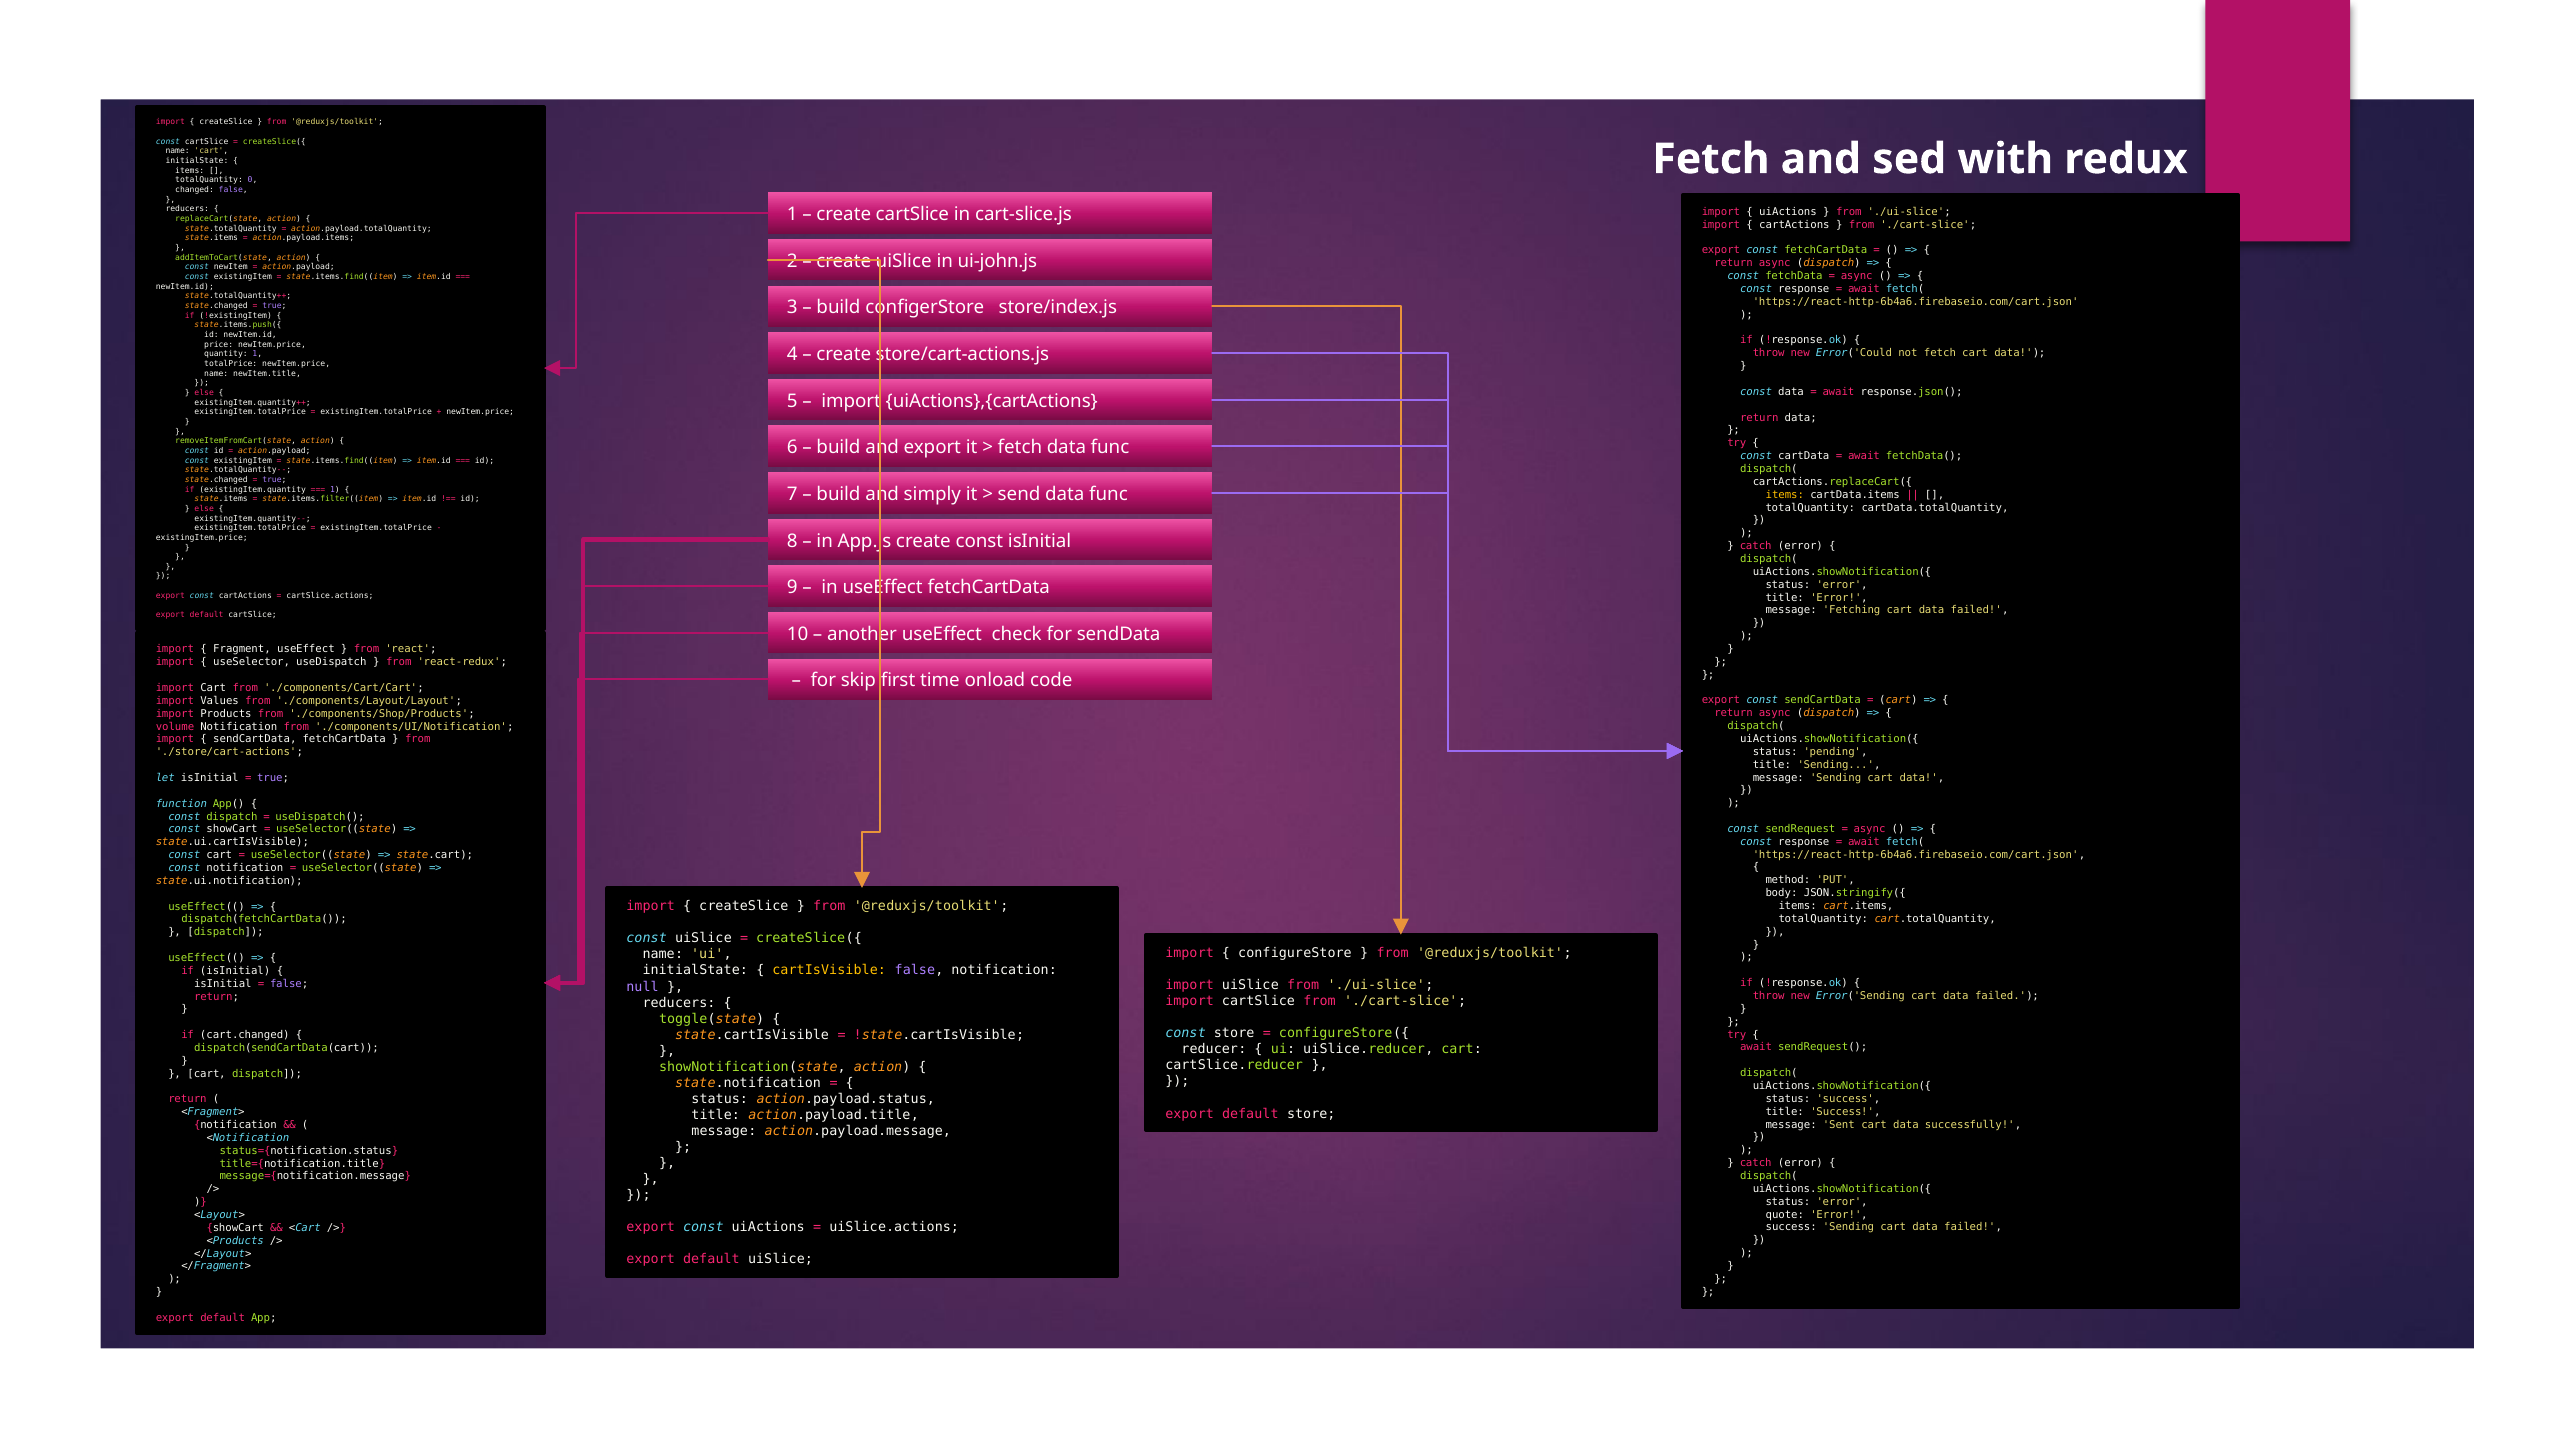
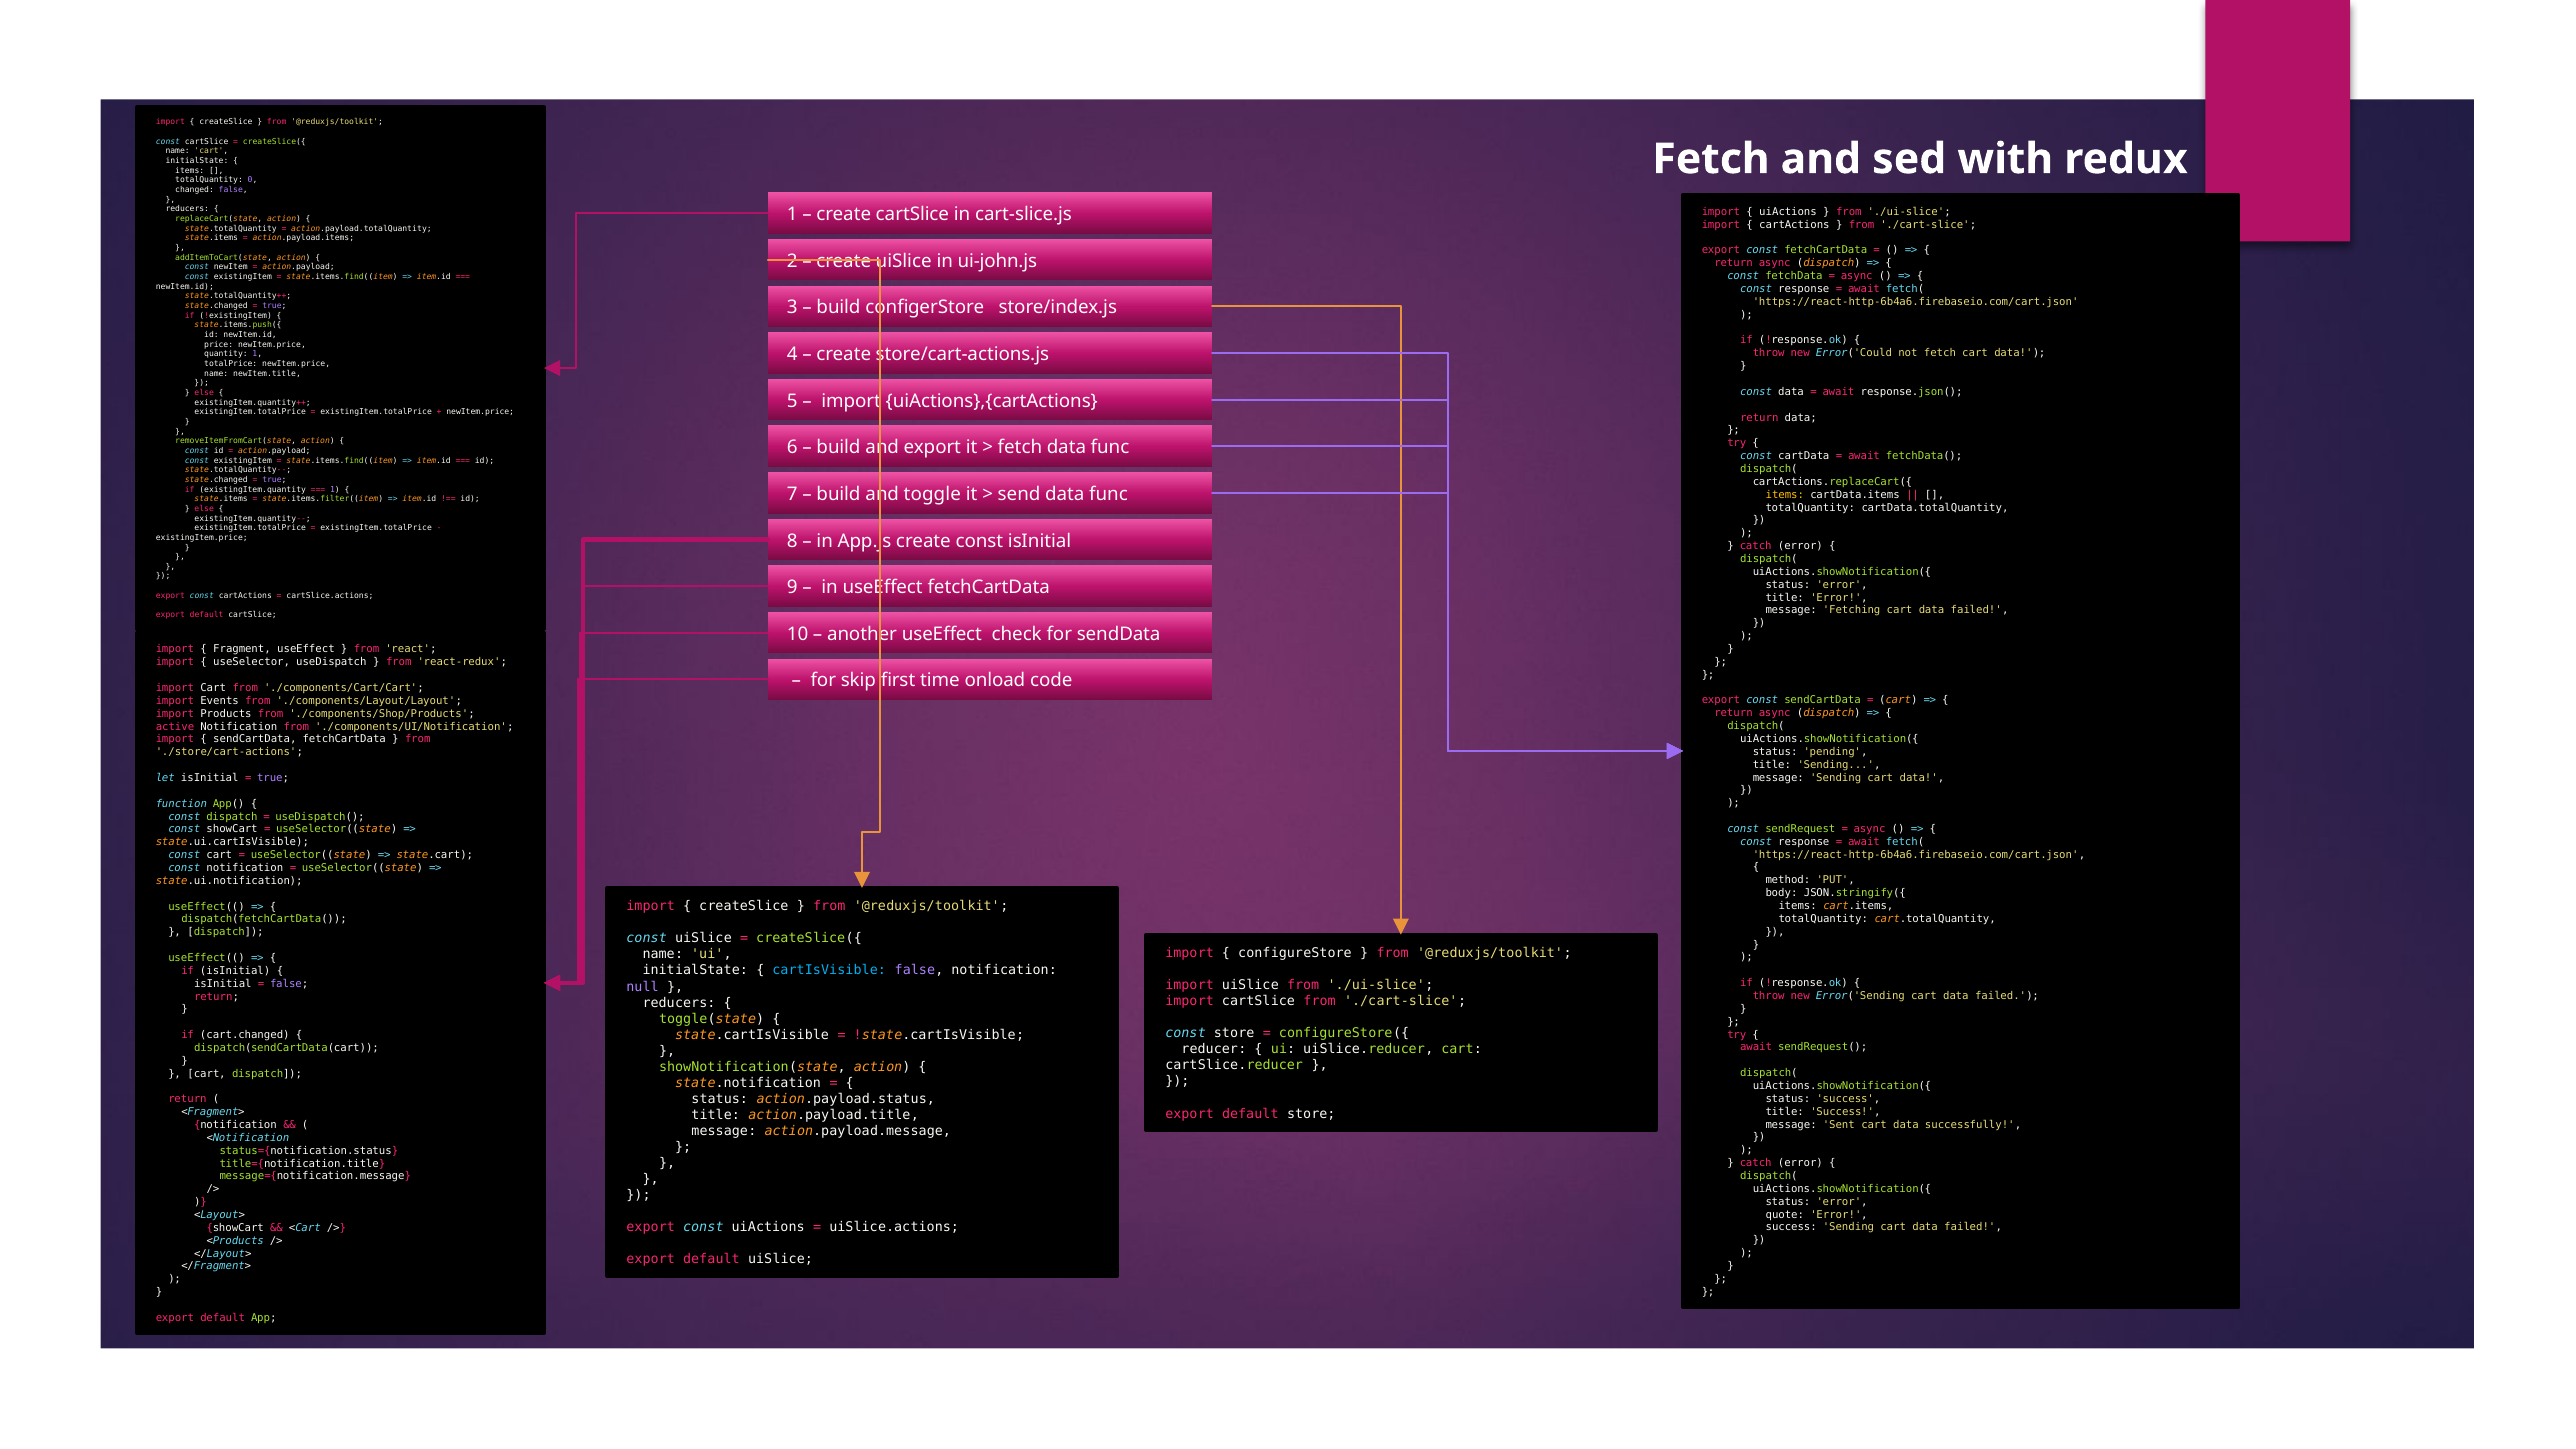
simply: simply -> toggle
Values: Values -> Events
volume: volume -> active
cartIsVisible colour: yellow -> light blue
